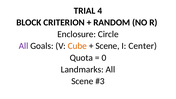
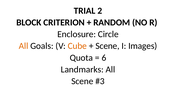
4: 4 -> 2
All at (24, 46) colour: purple -> orange
Center: Center -> Images
0: 0 -> 6
